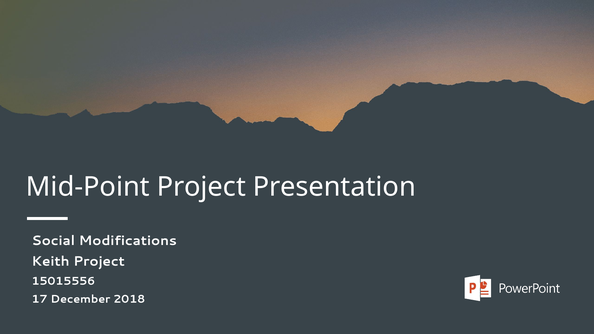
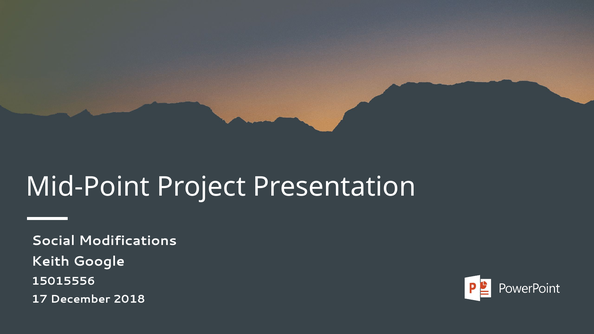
Keith Project: Project -> Google
